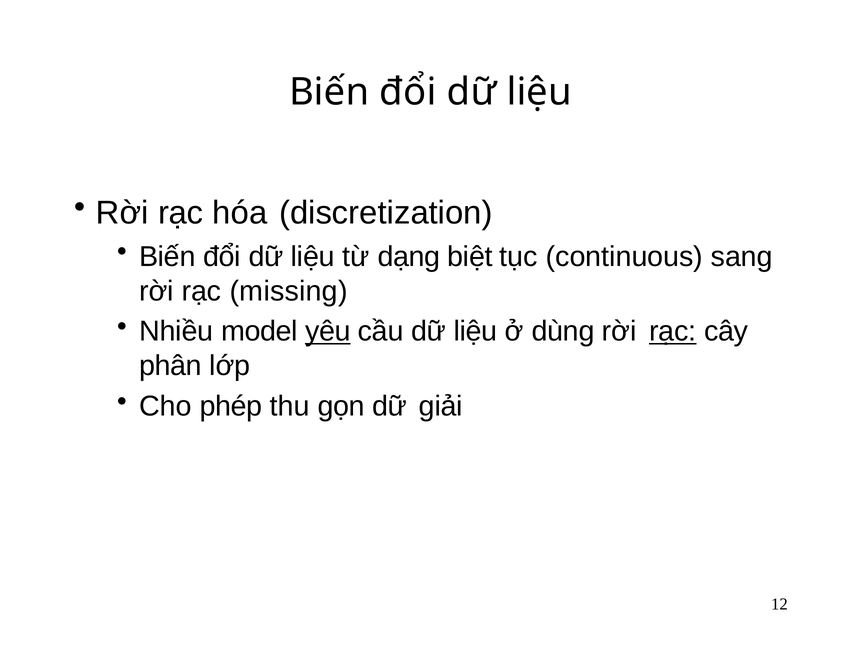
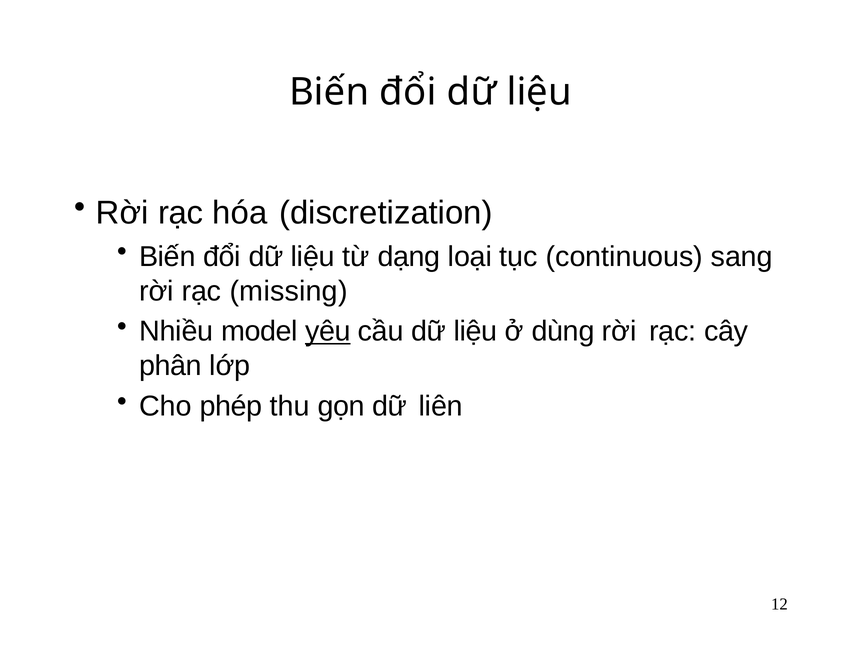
biệt: biệt -> loại
rạc at (673, 331) underline: present -> none
giải: giải -> liên
